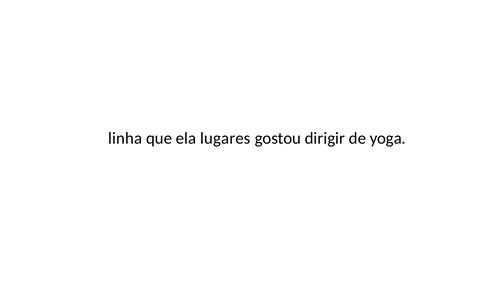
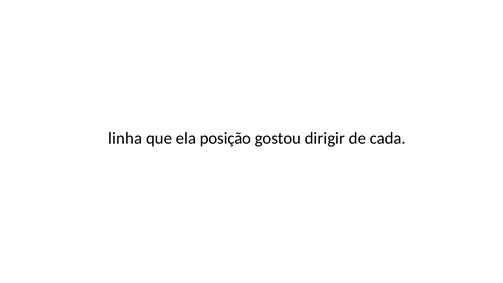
lugares: lugares -> posição
yoga: yoga -> cada
